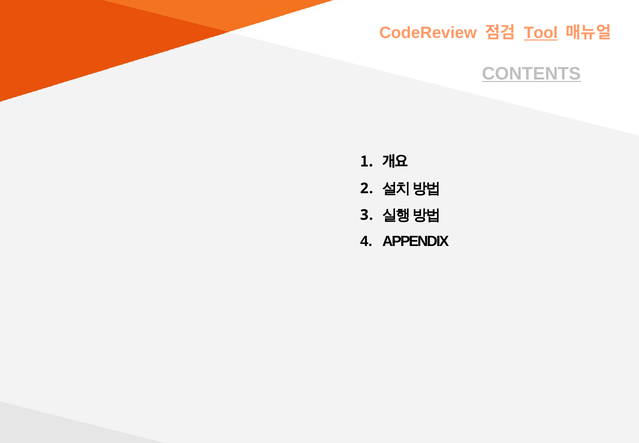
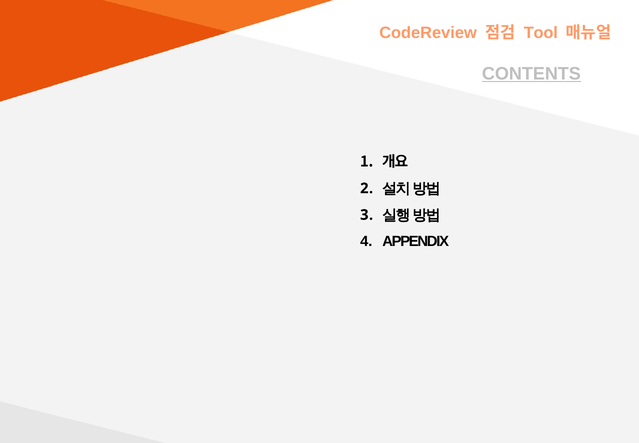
Tool underline: present -> none
